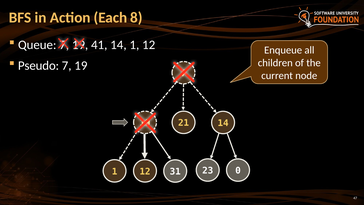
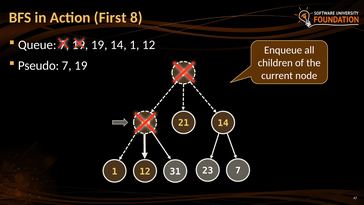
Each: Each -> First
41 at (99, 45): 41 -> 19
23 0: 0 -> 7
